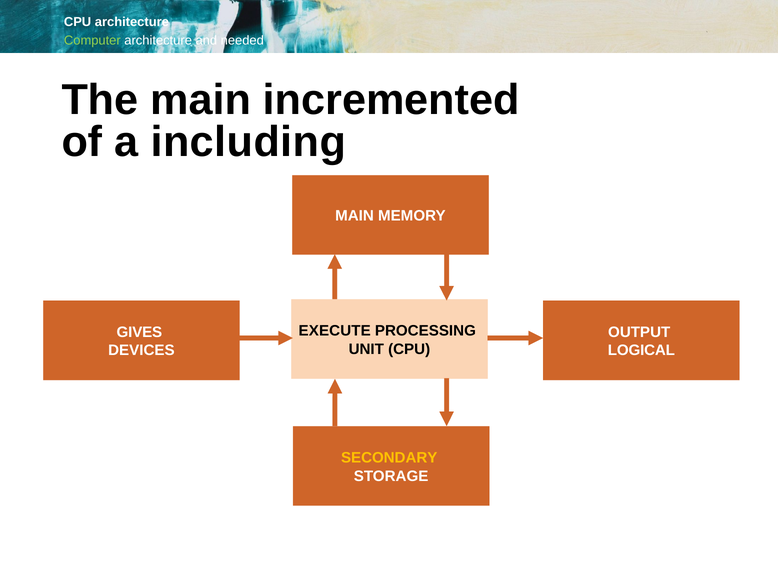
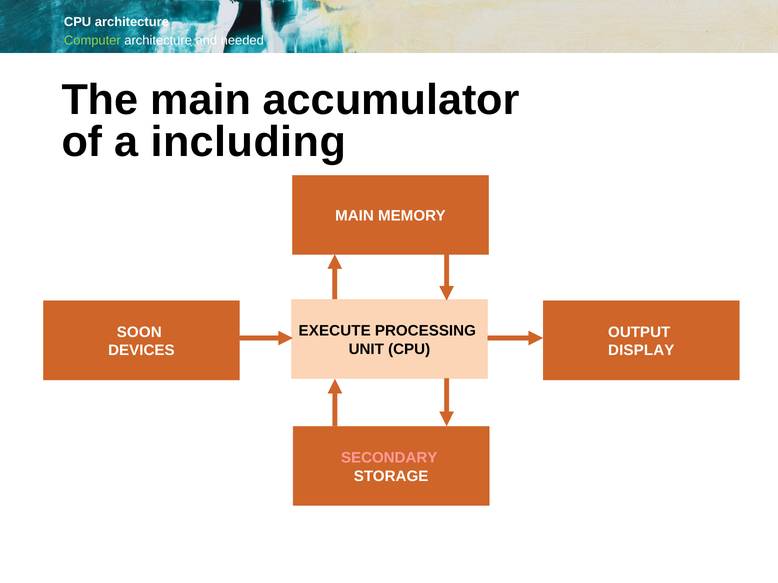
incremented: incremented -> accumulator
GIVES: GIVES -> SOON
LOGICAL: LOGICAL -> DISPLAY
SECONDARY colour: yellow -> pink
